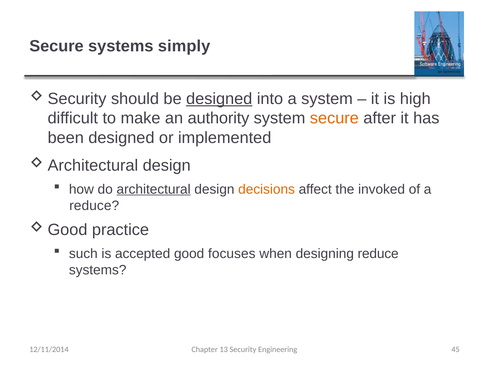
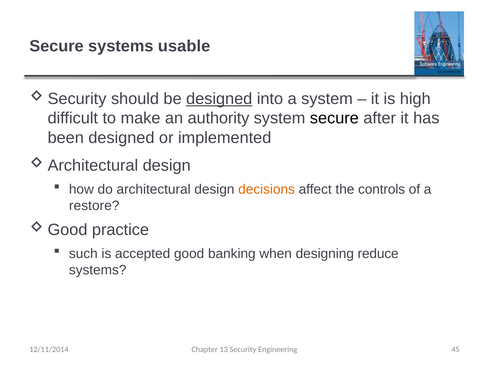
simply: simply -> usable
secure at (334, 118) colour: orange -> black
architectural underline: present -> none
invoked: invoked -> controls
reduce at (94, 206): reduce -> restore
focuses: focuses -> banking
